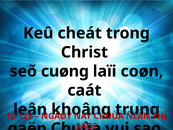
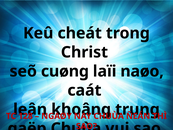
coøn: coøn -> naøo
